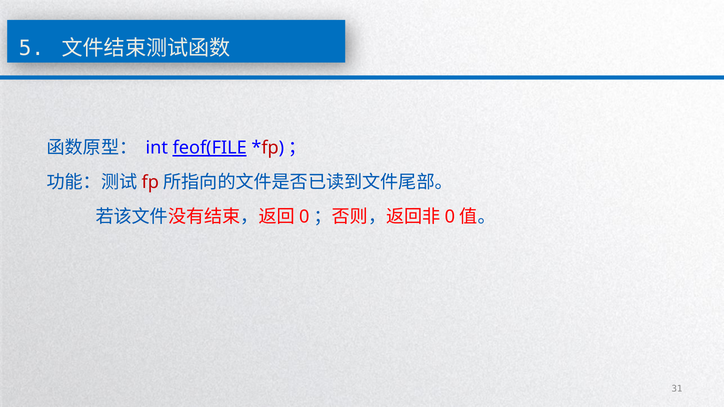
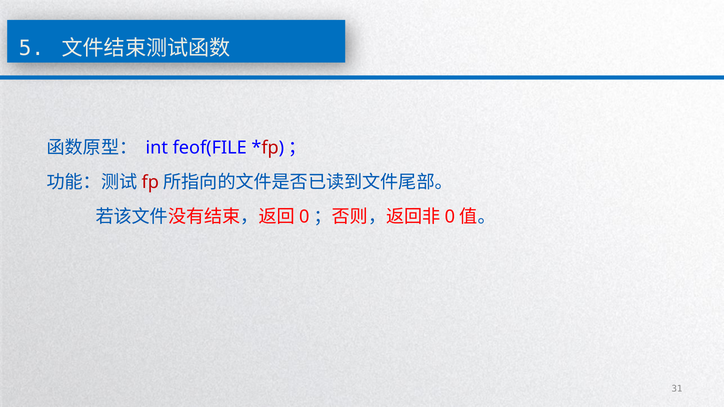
feof(FILE underline: present -> none
